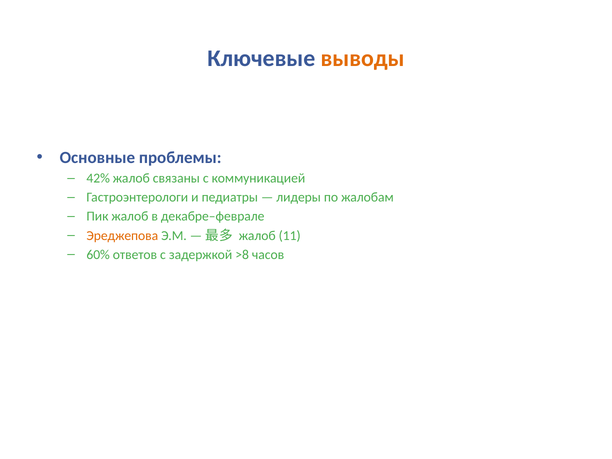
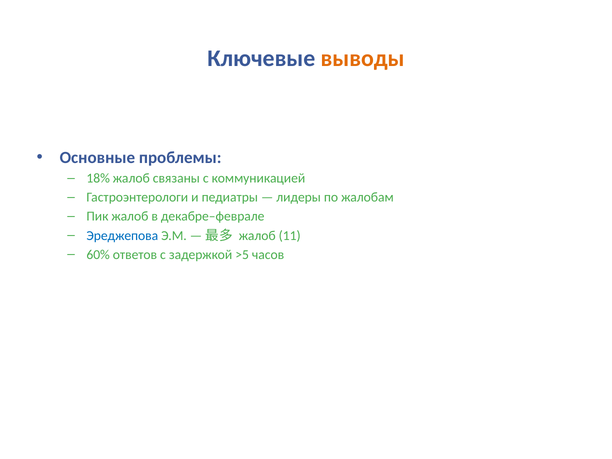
42%: 42% -> 18%
Эреджепова colour: orange -> blue
>8: >8 -> >5
